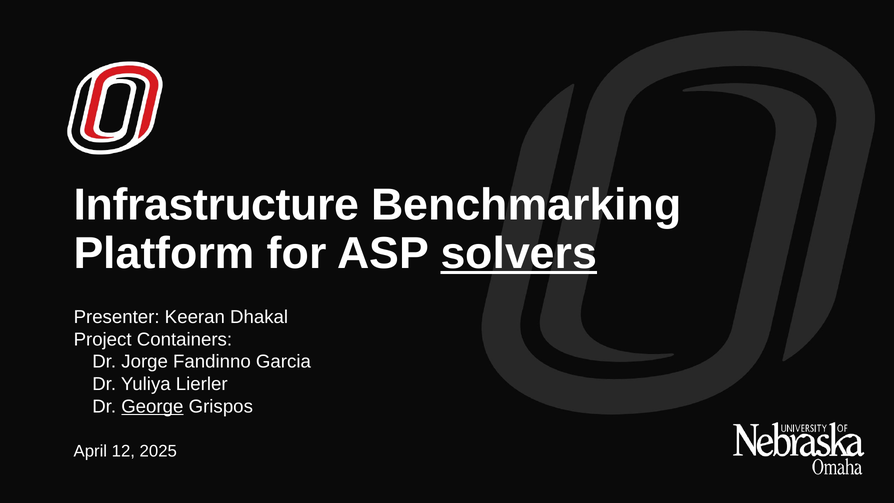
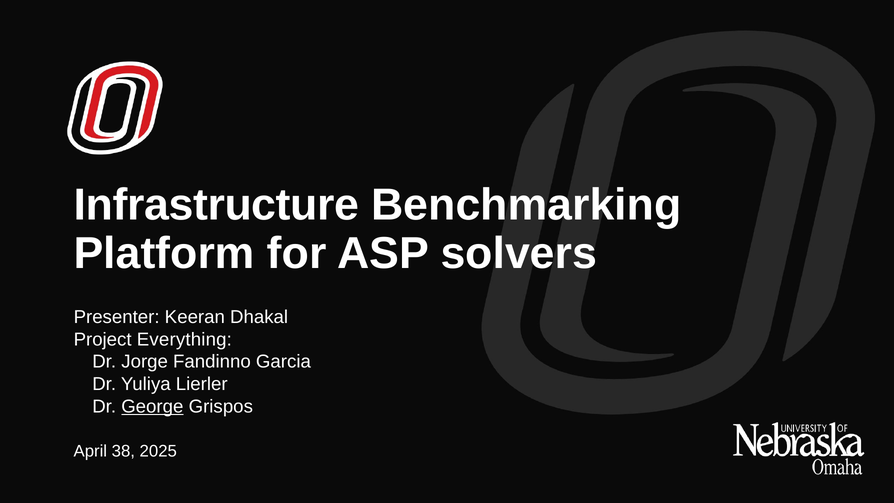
solvers underline: present -> none
Containers: Containers -> Everything
12: 12 -> 38
